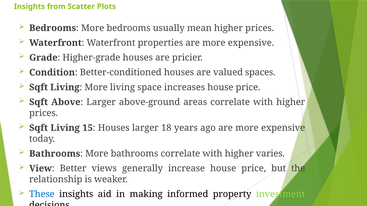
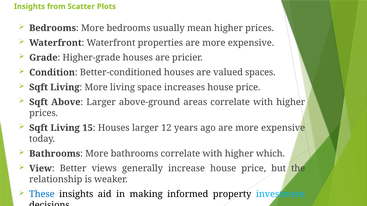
18: 18 -> 12
varies: varies -> which
investment colour: light green -> light blue
